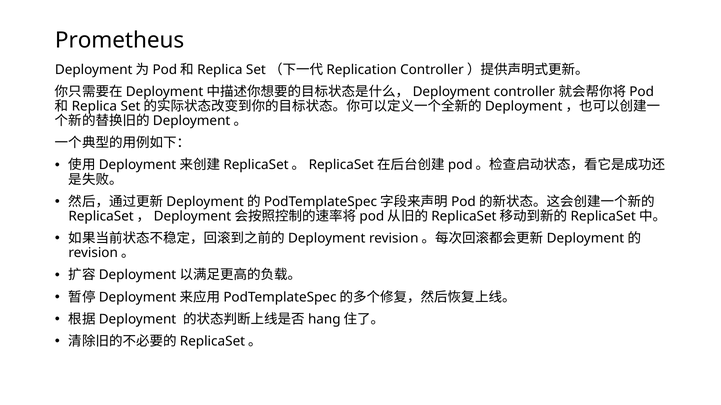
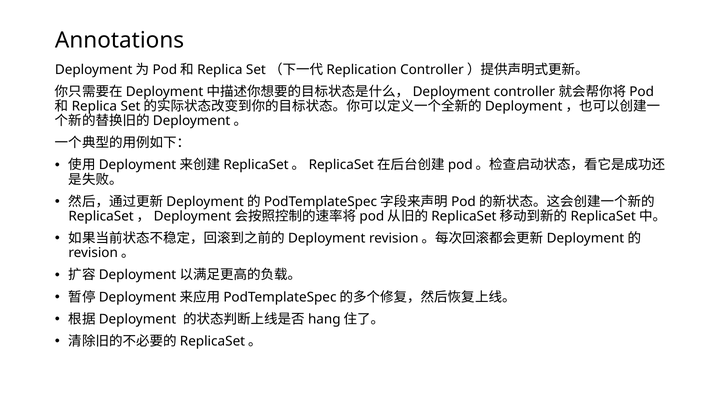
Prometheus: Prometheus -> Annotations
